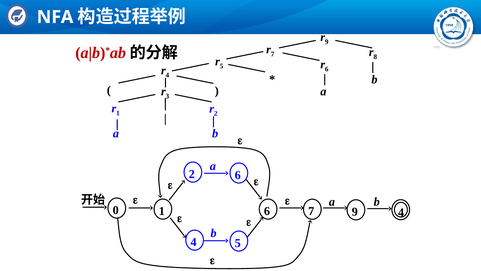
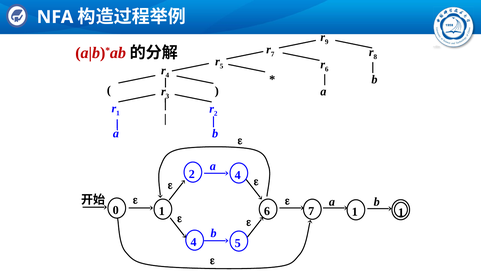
2 6: 6 -> 4
7 9: 9 -> 1
1 4: 4 -> 1
